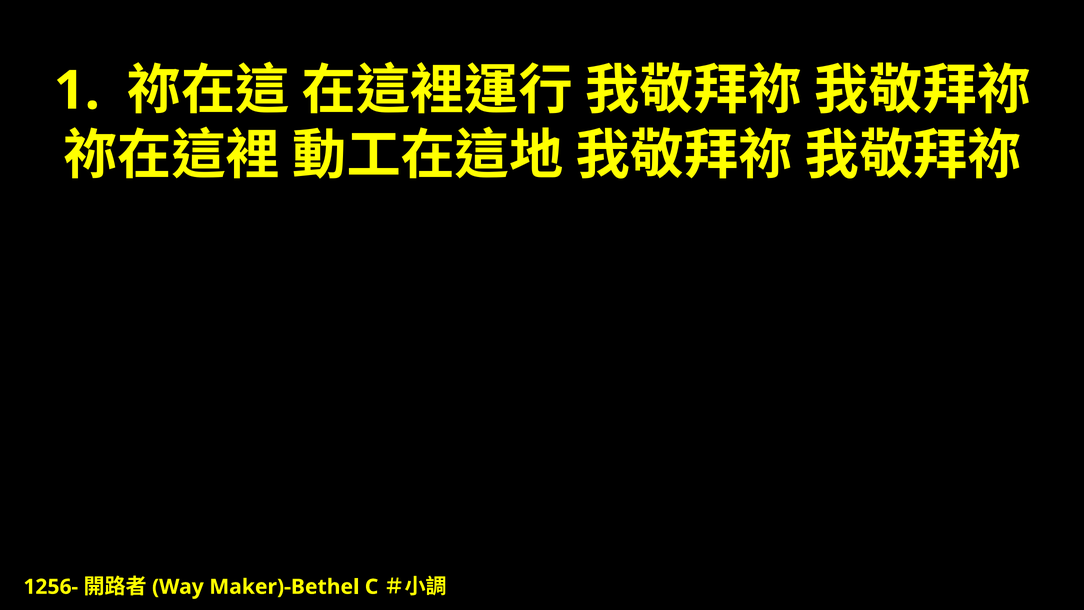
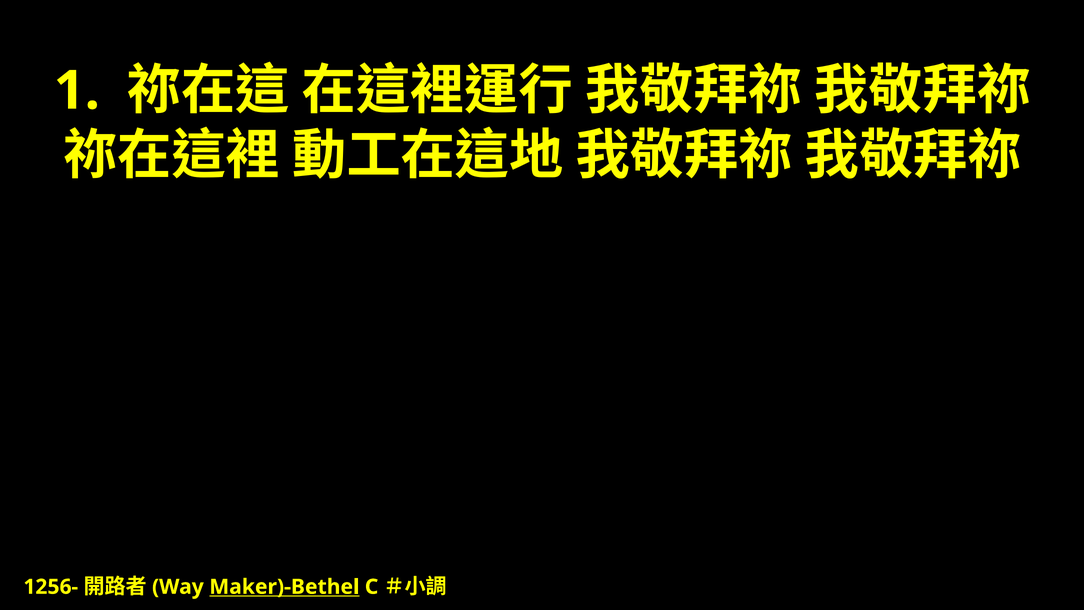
Maker)-Bethel underline: none -> present
